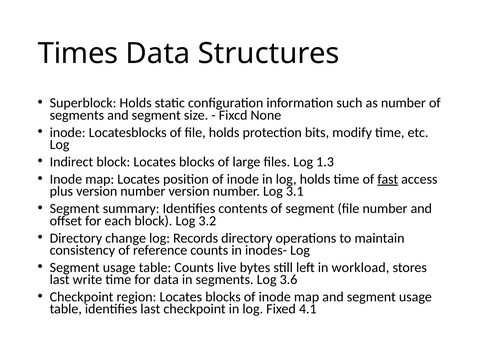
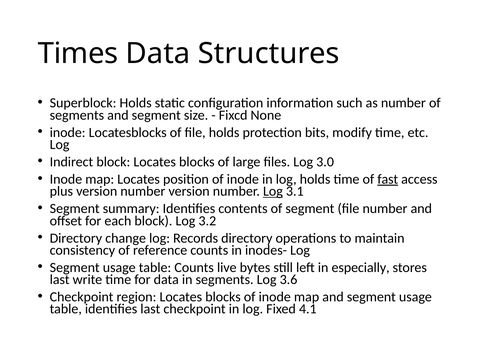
1.3: 1.3 -> 3.0
Log at (273, 191) underline: none -> present
workload: workload -> especially
